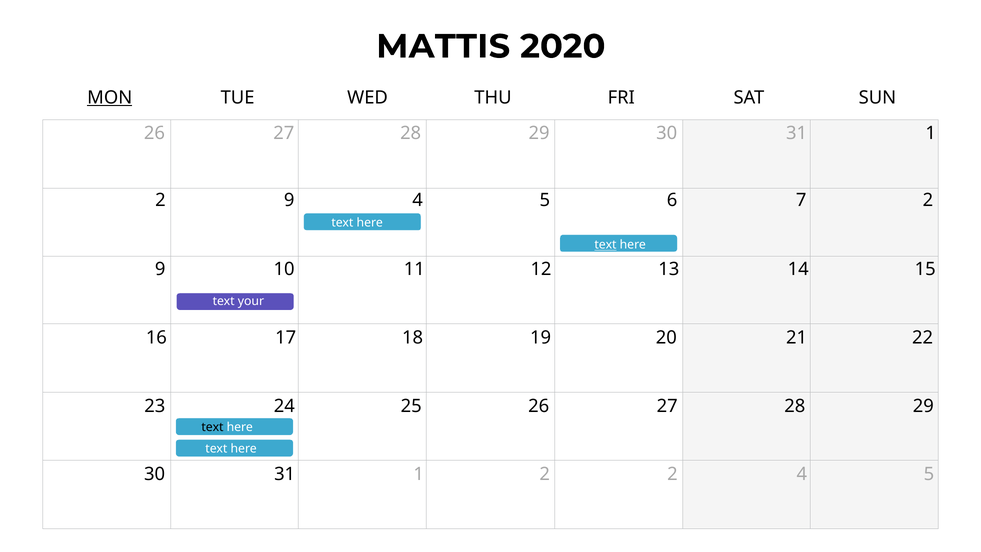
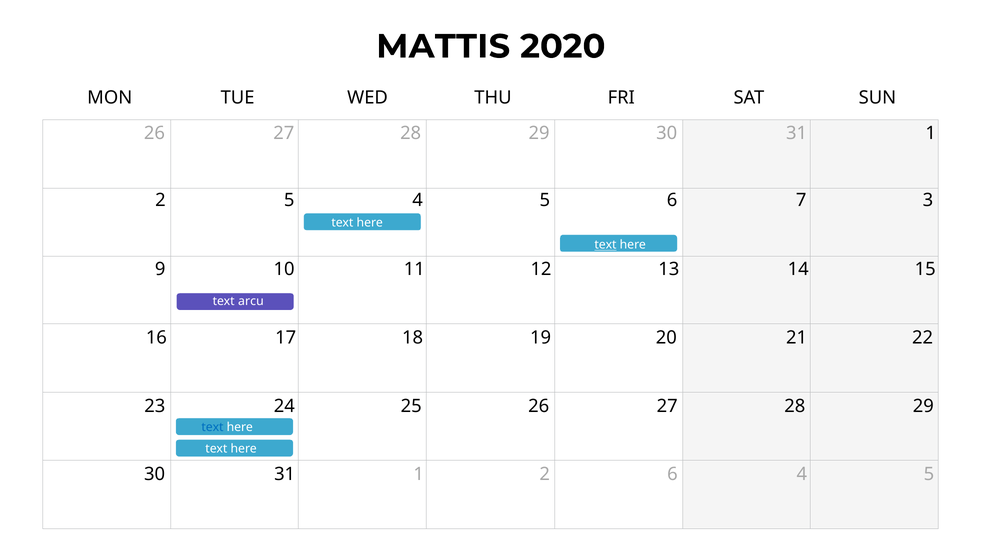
MON underline: present -> none
9 at (289, 200): 9 -> 5
7 2: 2 -> 3
your: your -> arcu
text at (212, 427) colour: black -> blue
2 2: 2 -> 6
